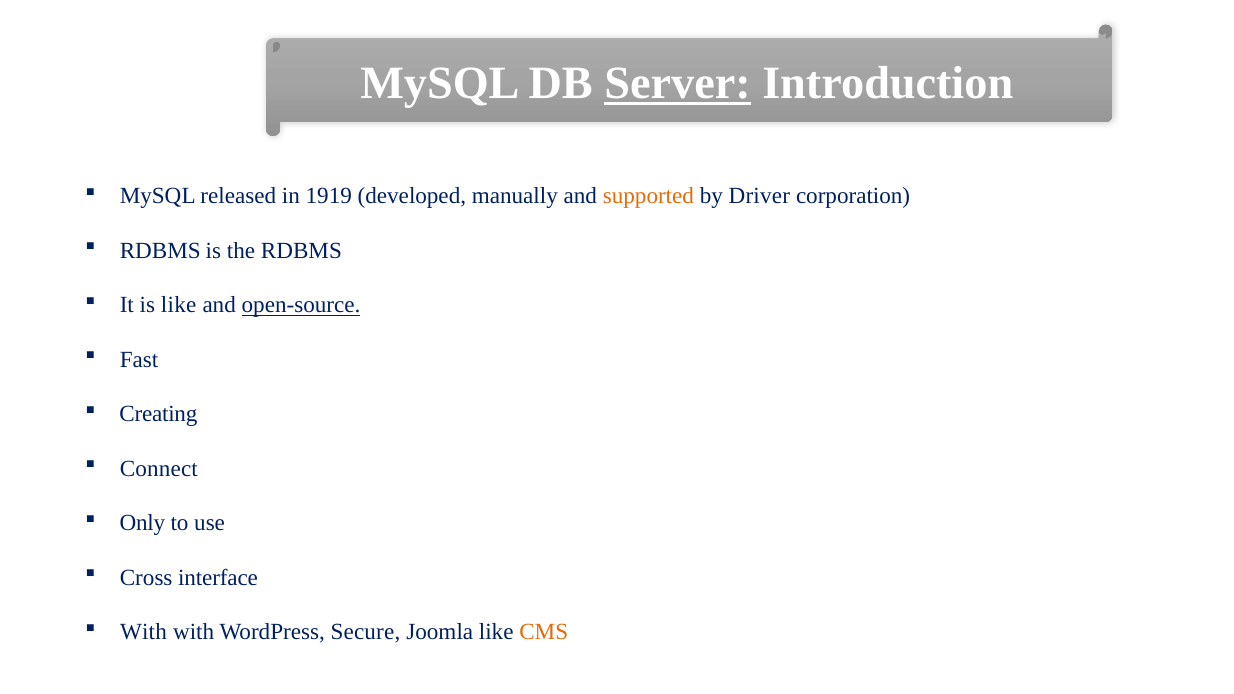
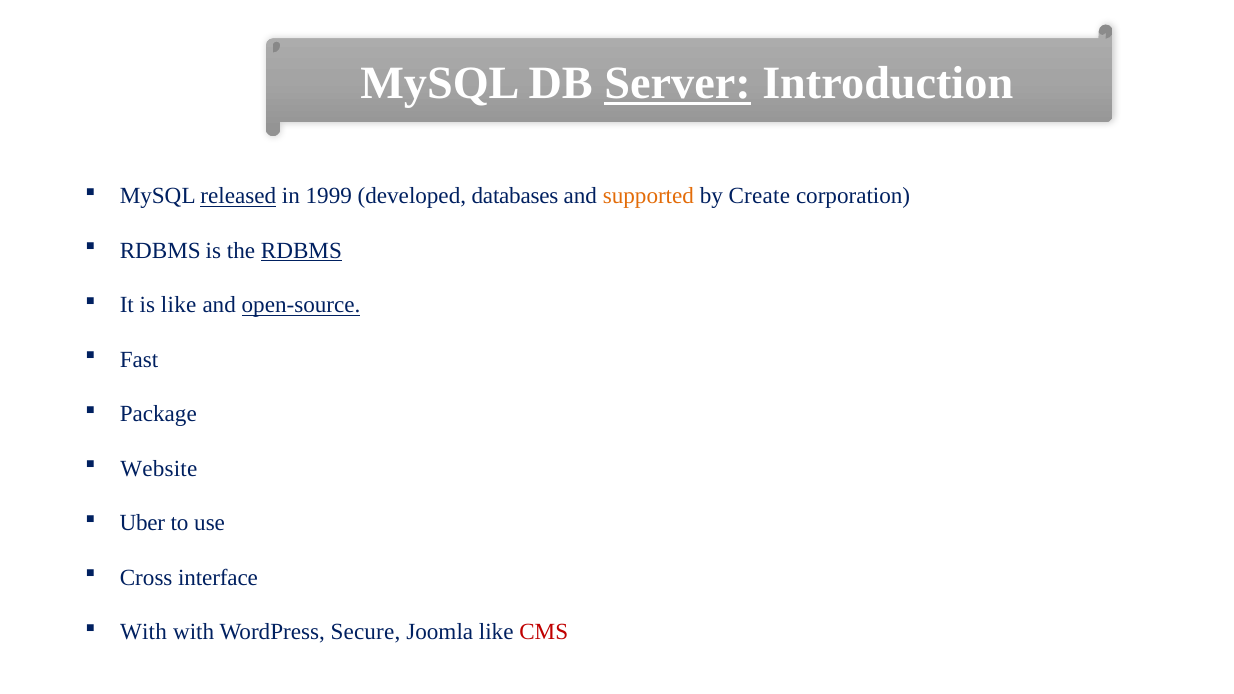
released underline: none -> present
1919: 1919 -> 1999
manually: manually -> databases
Driver: Driver -> Create
RDBMS at (301, 251) underline: none -> present
Creating: Creating -> Package
Connect: Connect -> Website
Only: Only -> Uber
CMS colour: orange -> red
